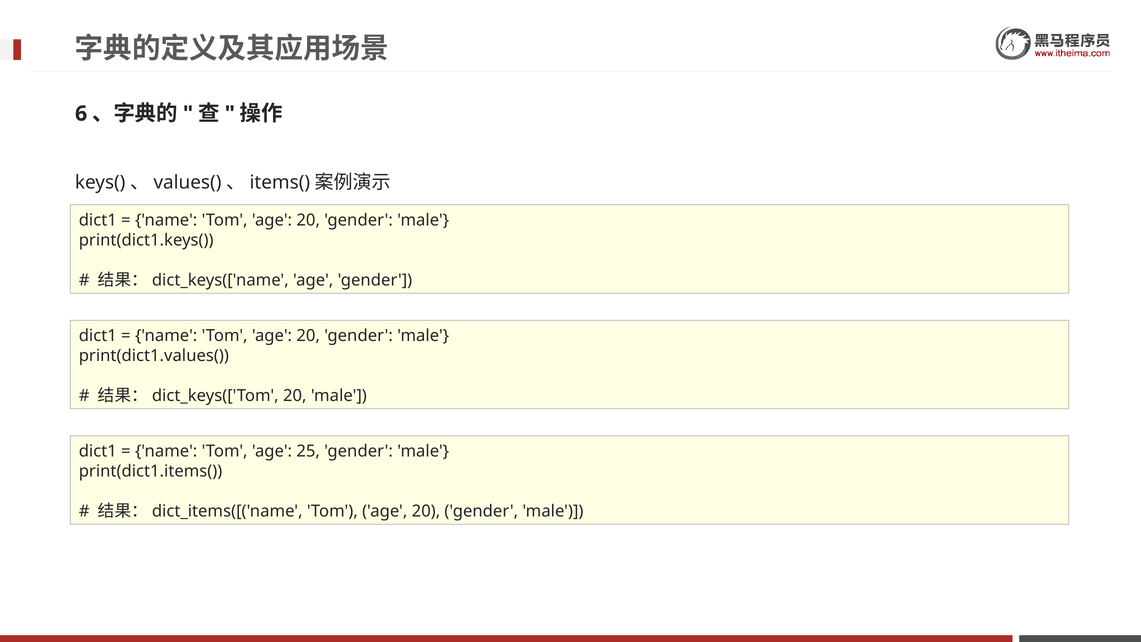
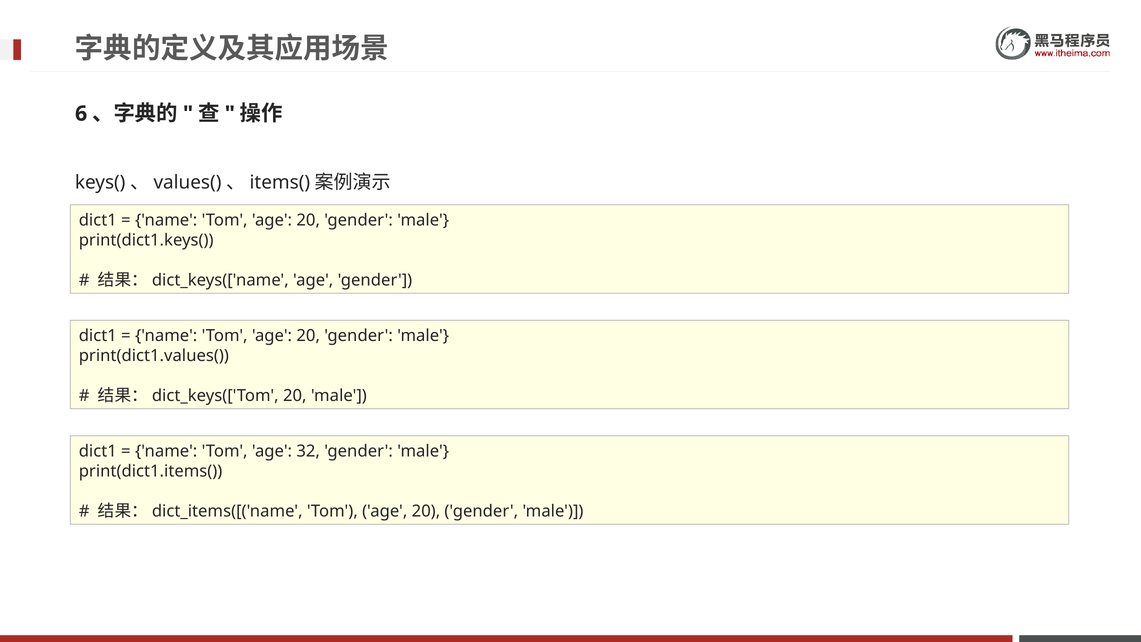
25: 25 -> 32
